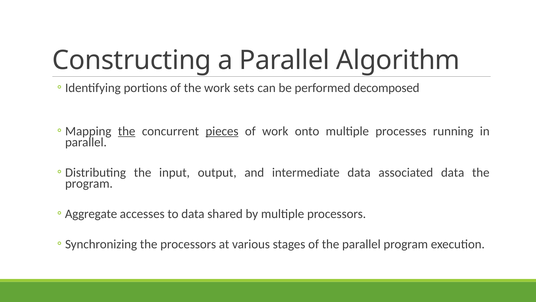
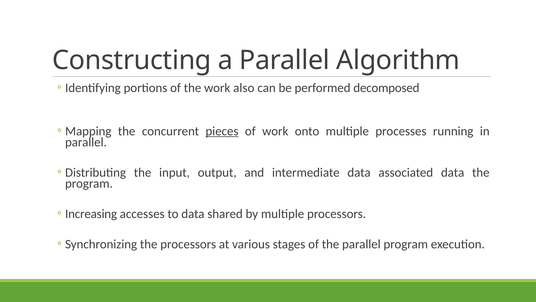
sets: sets -> also
the at (127, 131) underline: present -> none
Aggregate: Aggregate -> Increasing
